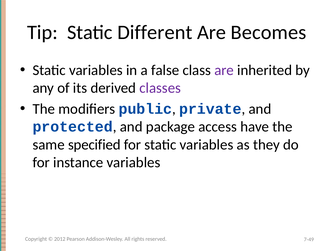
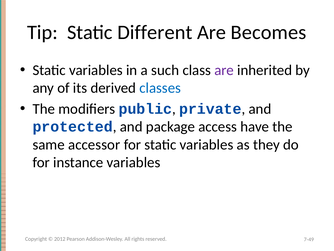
false: false -> such
classes colour: purple -> blue
specified: specified -> accessor
